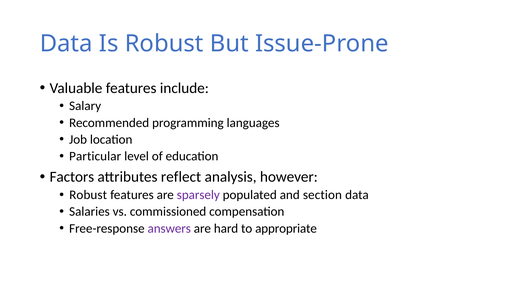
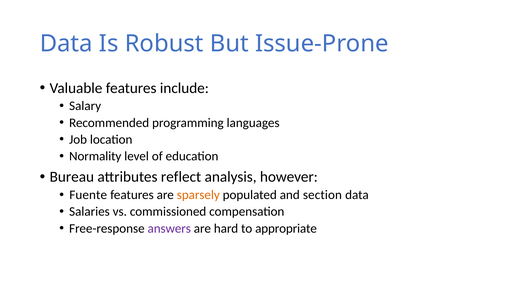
Particular: Particular -> Normality
Factors: Factors -> Bureau
Robust at (88, 195): Robust -> Fuente
sparsely colour: purple -> orange
